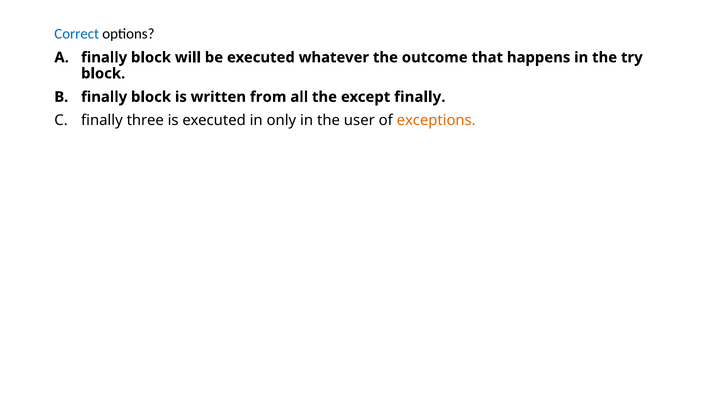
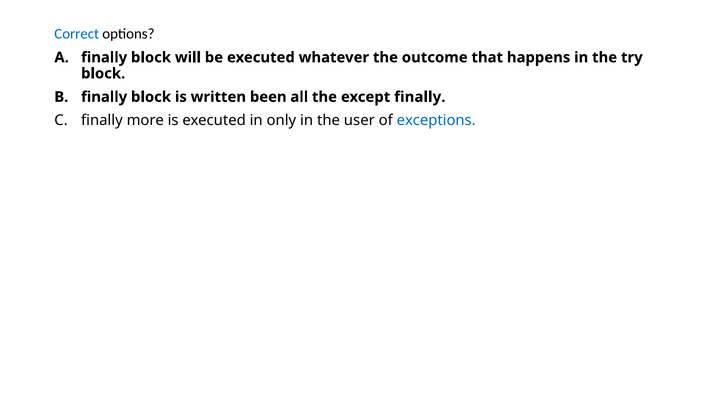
from: from -> been
three: three -> more
exceptions colour: orange -> blue
